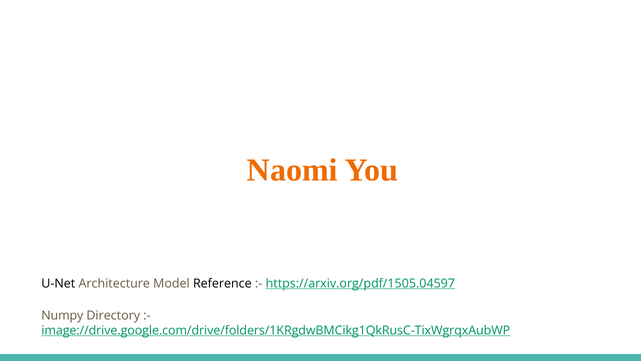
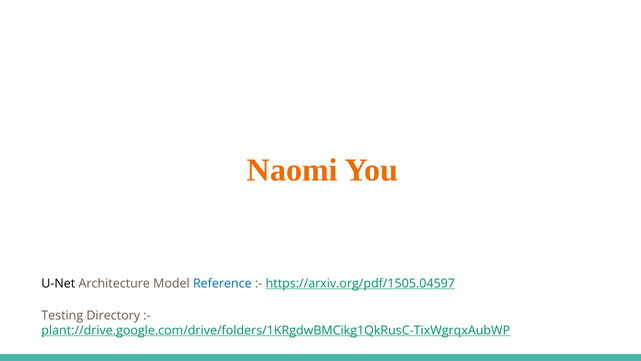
Reference colour: black -> blue
Numpy: Numpy -> Testing
image://drive.google.com/drive/folders/1KRgdwBMCikg1QkRusC-TixWgrqxAubWP: image://drive.google.com/drive/folders/1KRgdwBMCikg1QkRusC-TixWgrqxAubWP -> plant://drive.google.com/drive/folders/1KRgdwBMCikg1QkRusC-TixWgrqxAubWP
